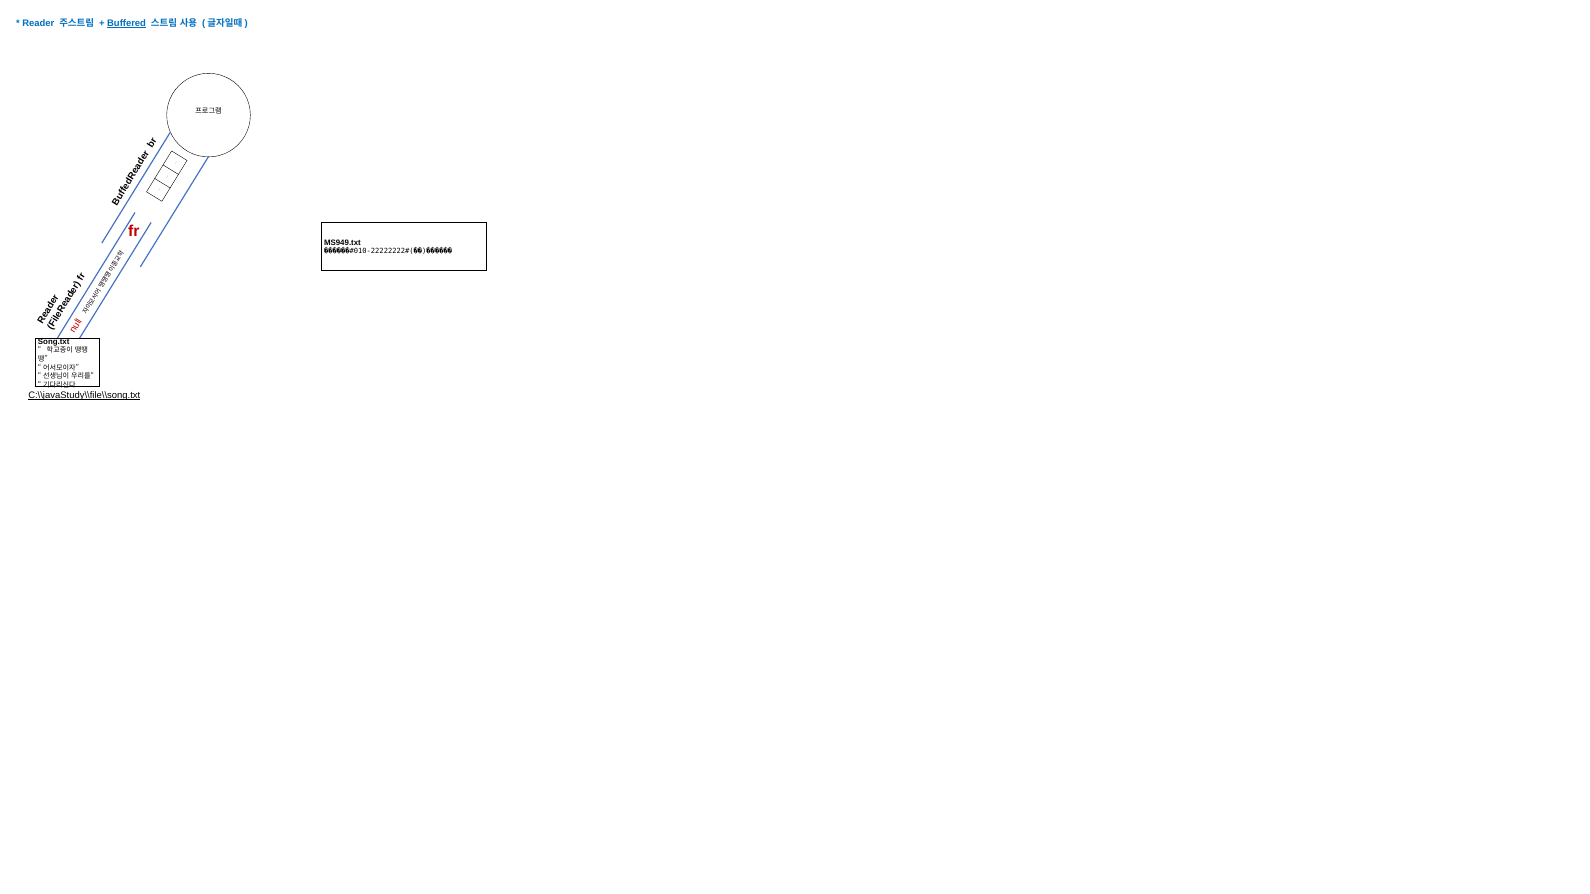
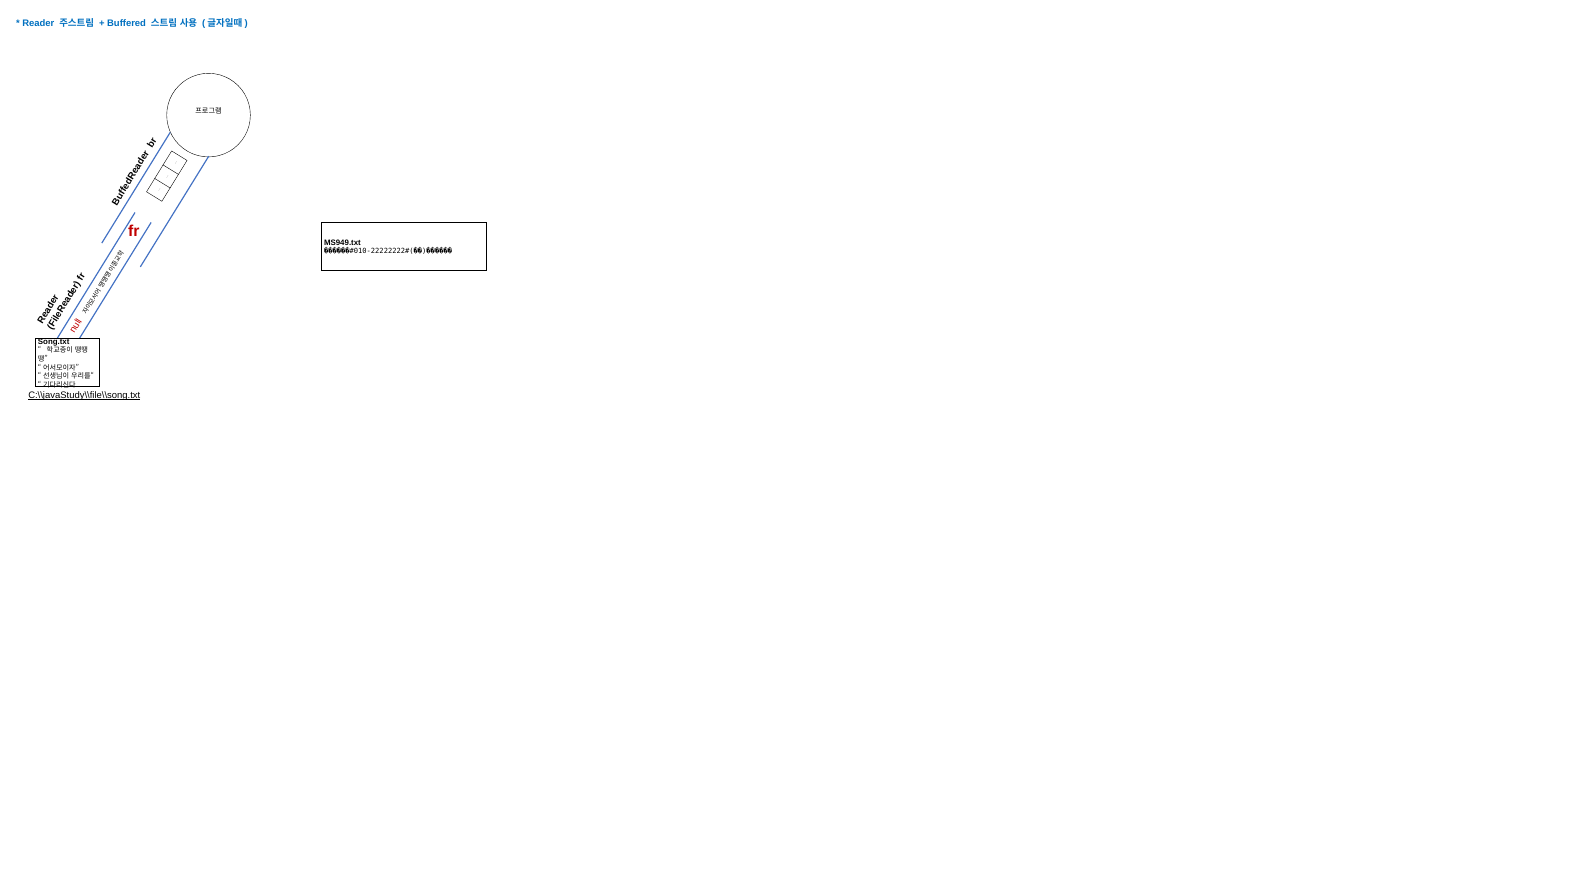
Buffered underline: present -> none
